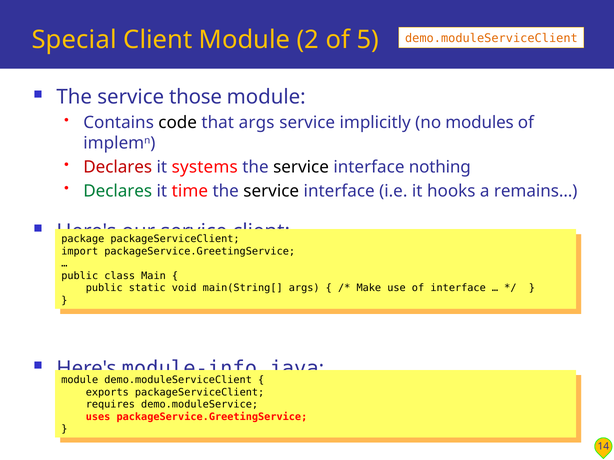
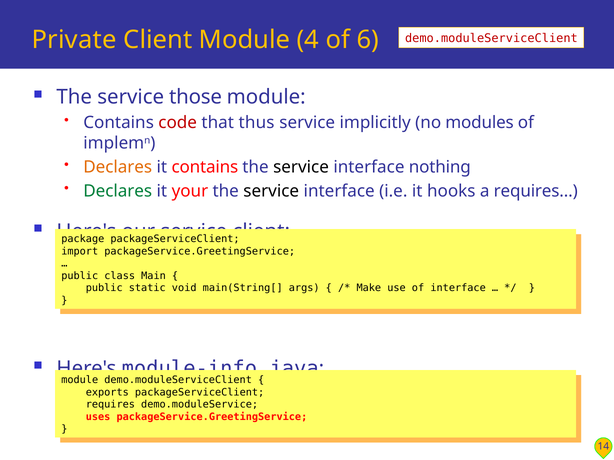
Special: Special -> Private
2: 2 -> 4
5: 5 -> 6
demo.moduleServiceClient at (491, 38) colour: orange -> red
code colour: black -> red
that args: args -> thus
Declares at (118, 167) colour: red -> orange
it systems: systems -> contains
time: time -> your
remains…: remains… -> requires…
